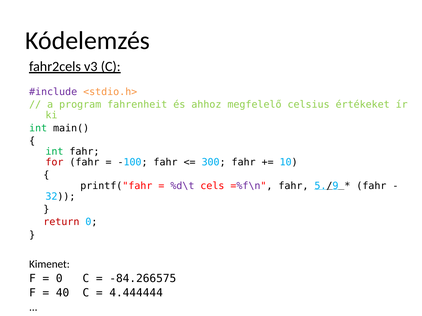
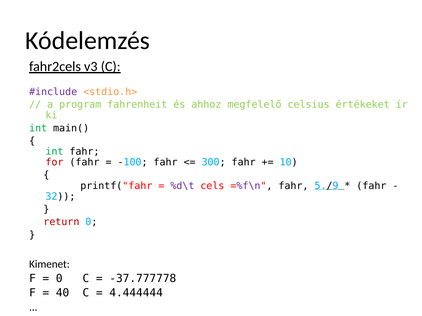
-84.266575: -84.266575 -> -37.777778
